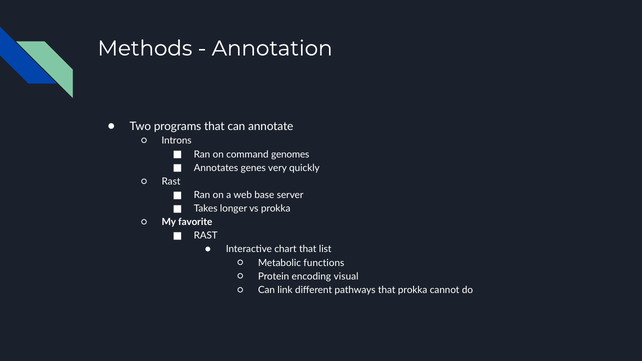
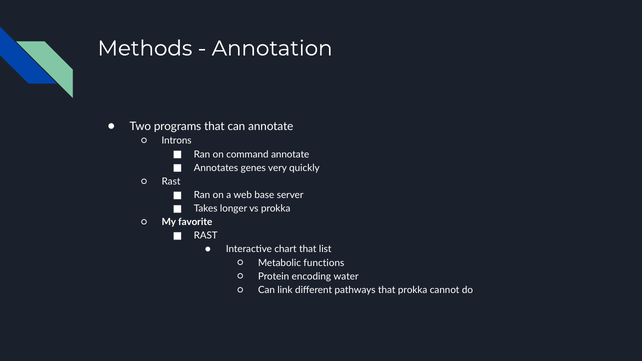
command genomes: genomes -> annotate
visual: visual -> water
